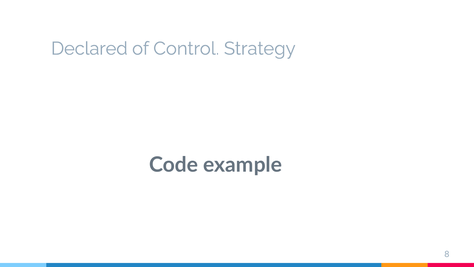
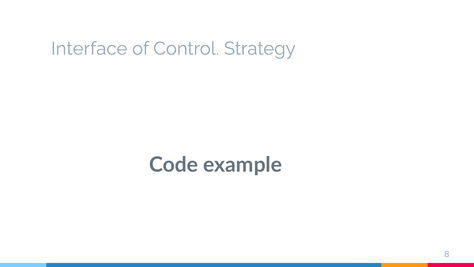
Declared: Declared -> Interface
